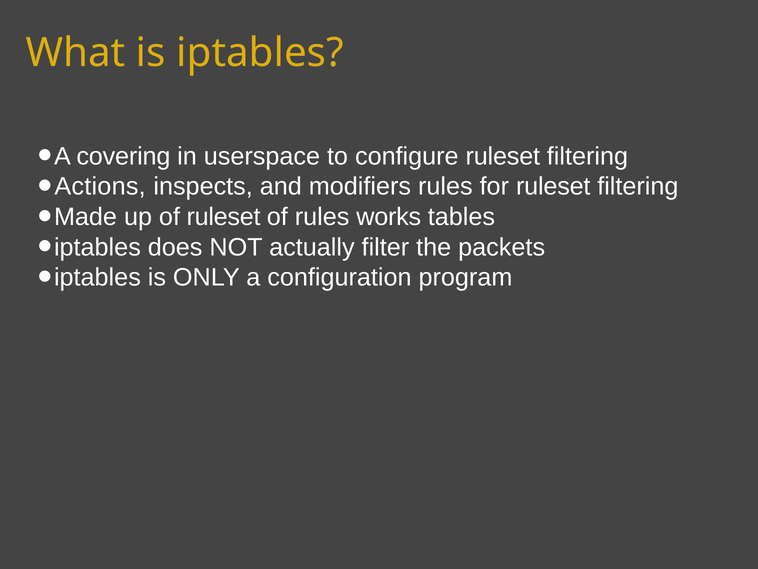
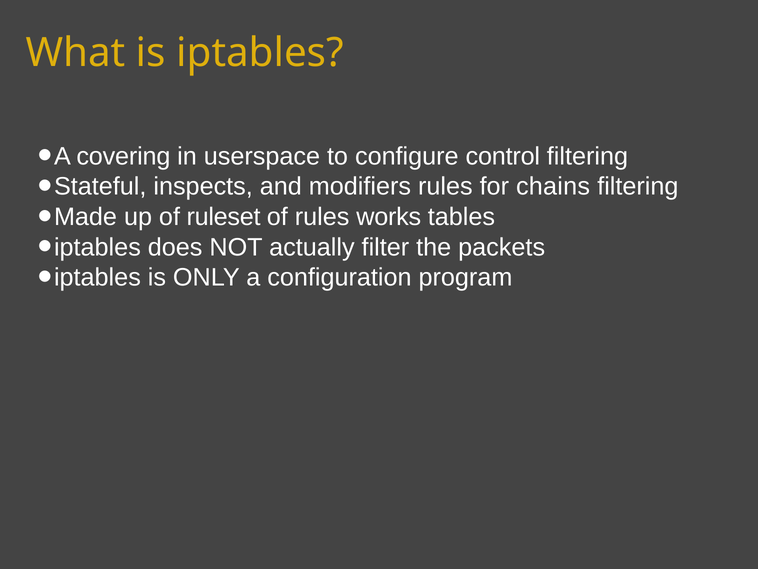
configure ruleset: ruleset -> control
Actions: Actions -> Stateful
for ruleset: ruleset -> chains
